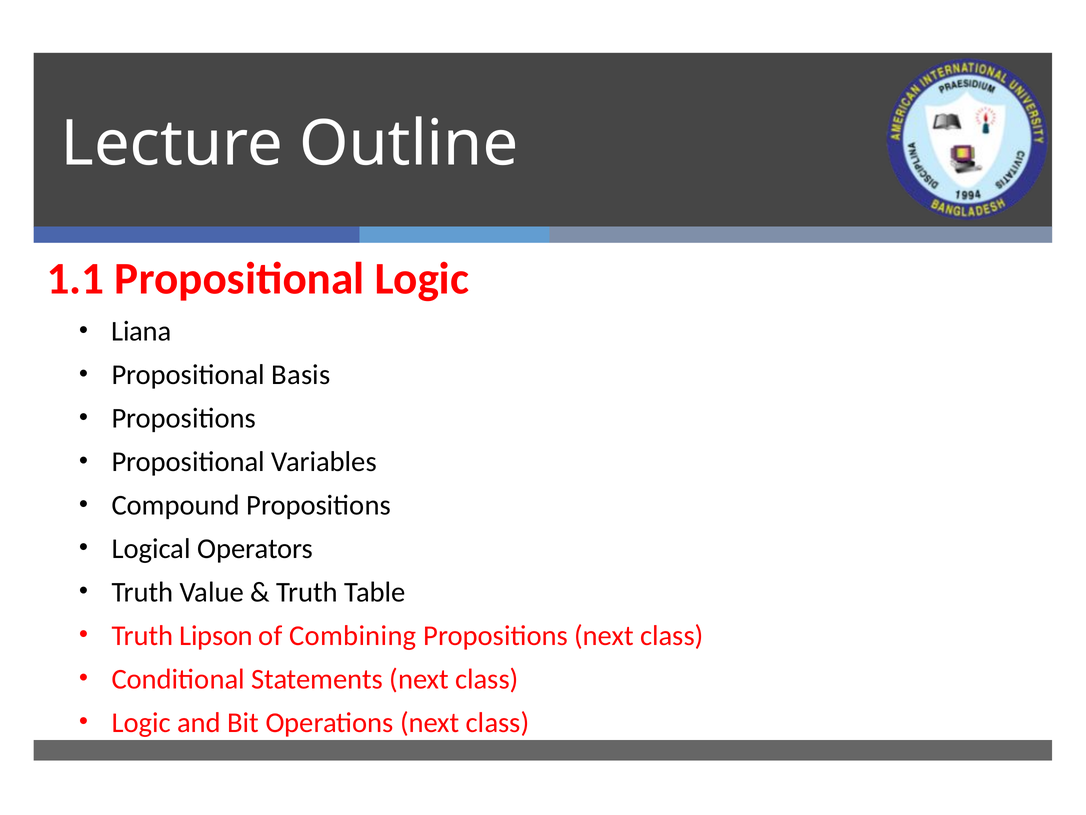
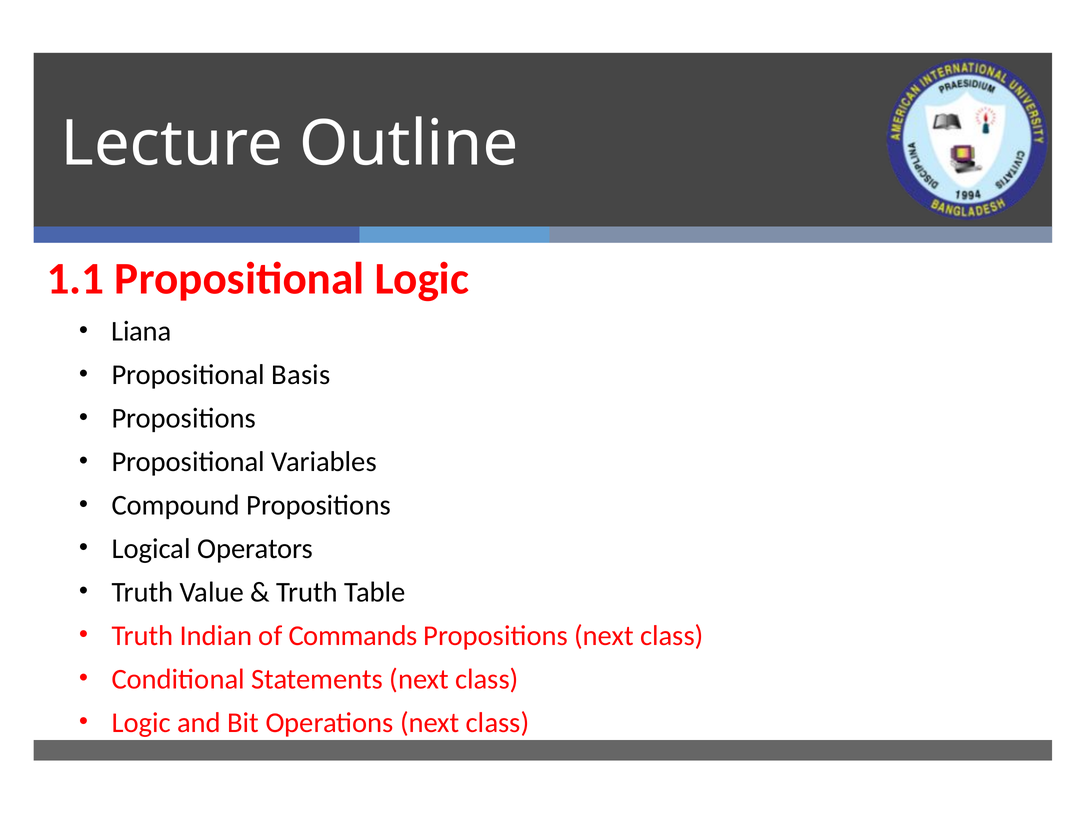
Lipson: Lipson -> Indian
Combining: Combining -> Commands
